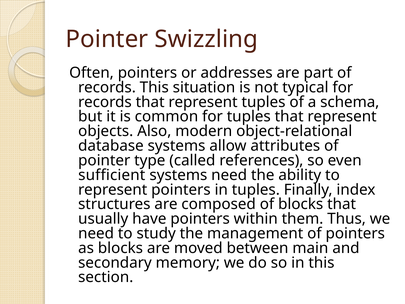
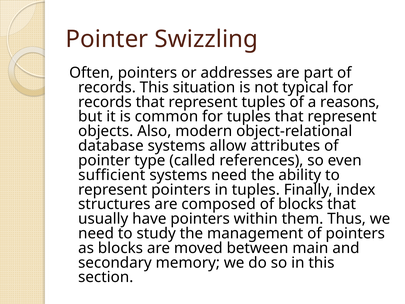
schema: schema -> reasons
